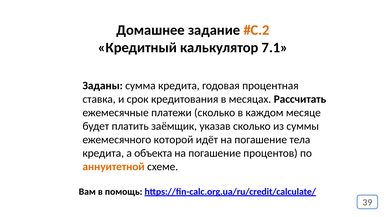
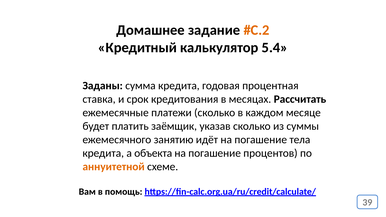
7.1: 7.1 -> 5.4
которой: которой -> занятию
